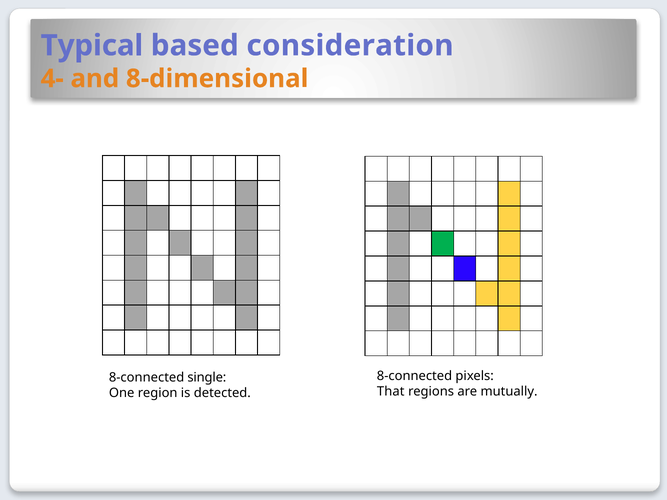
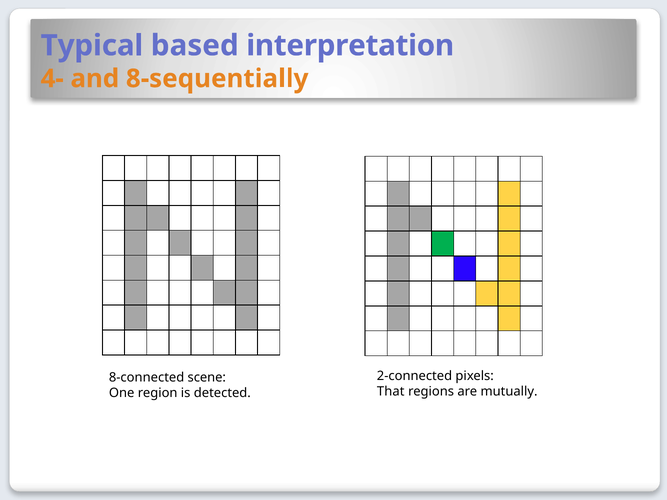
consideration: consideration -> interpretation
8-dimensional: 8-dimensional -> 8-sequentially
8-connected at (414, 376): 8-connected -> 2-connected
single: single -> scene
